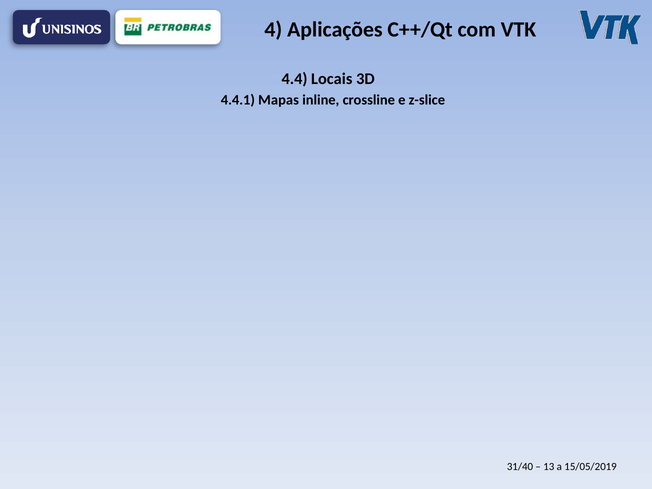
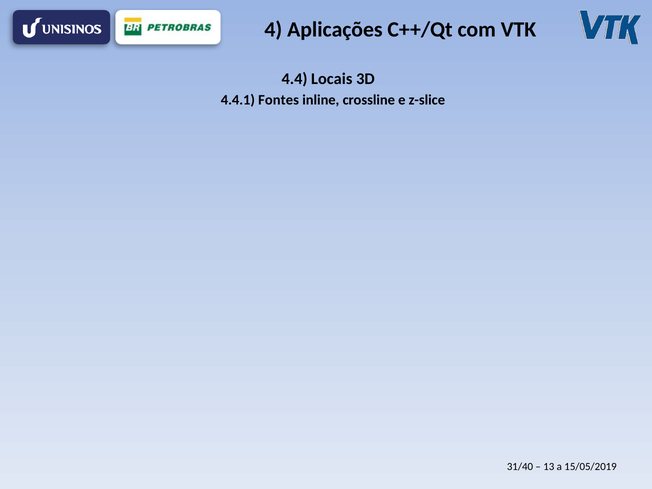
Mapas: Mapas -> Fontes
